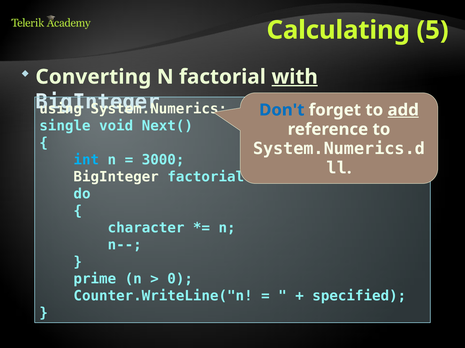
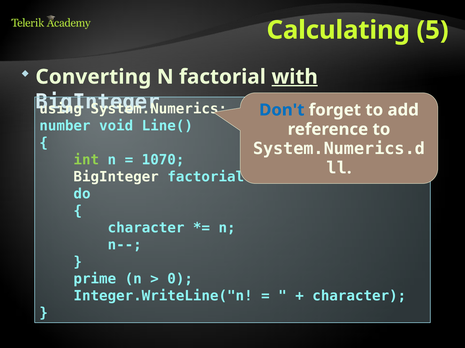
add underline: present -> none
single: single -> number
Next(: Next( -> Line(
int colour: light blue -> light green
3000: 3000 -> 1070
Counter.WriteLine("n: Counter.WriteLine("n -> Integer.WriteLine("n
specified at (359, 296): specified -> character
